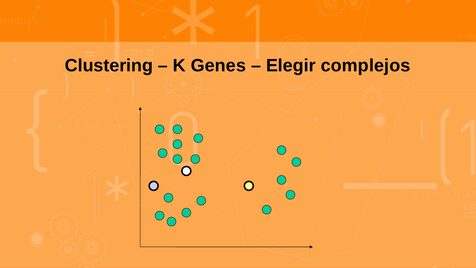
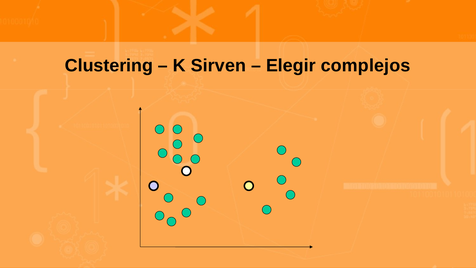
Genes: Genes -> Sirven
